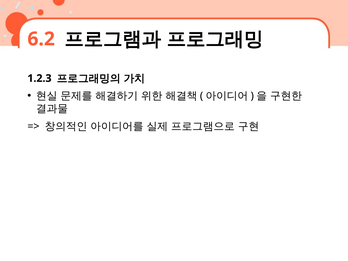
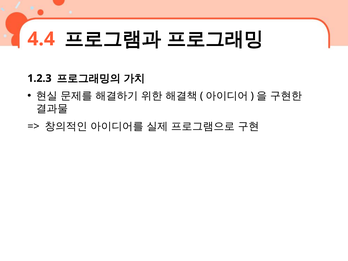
6.2: 6.2 -> 4.4
